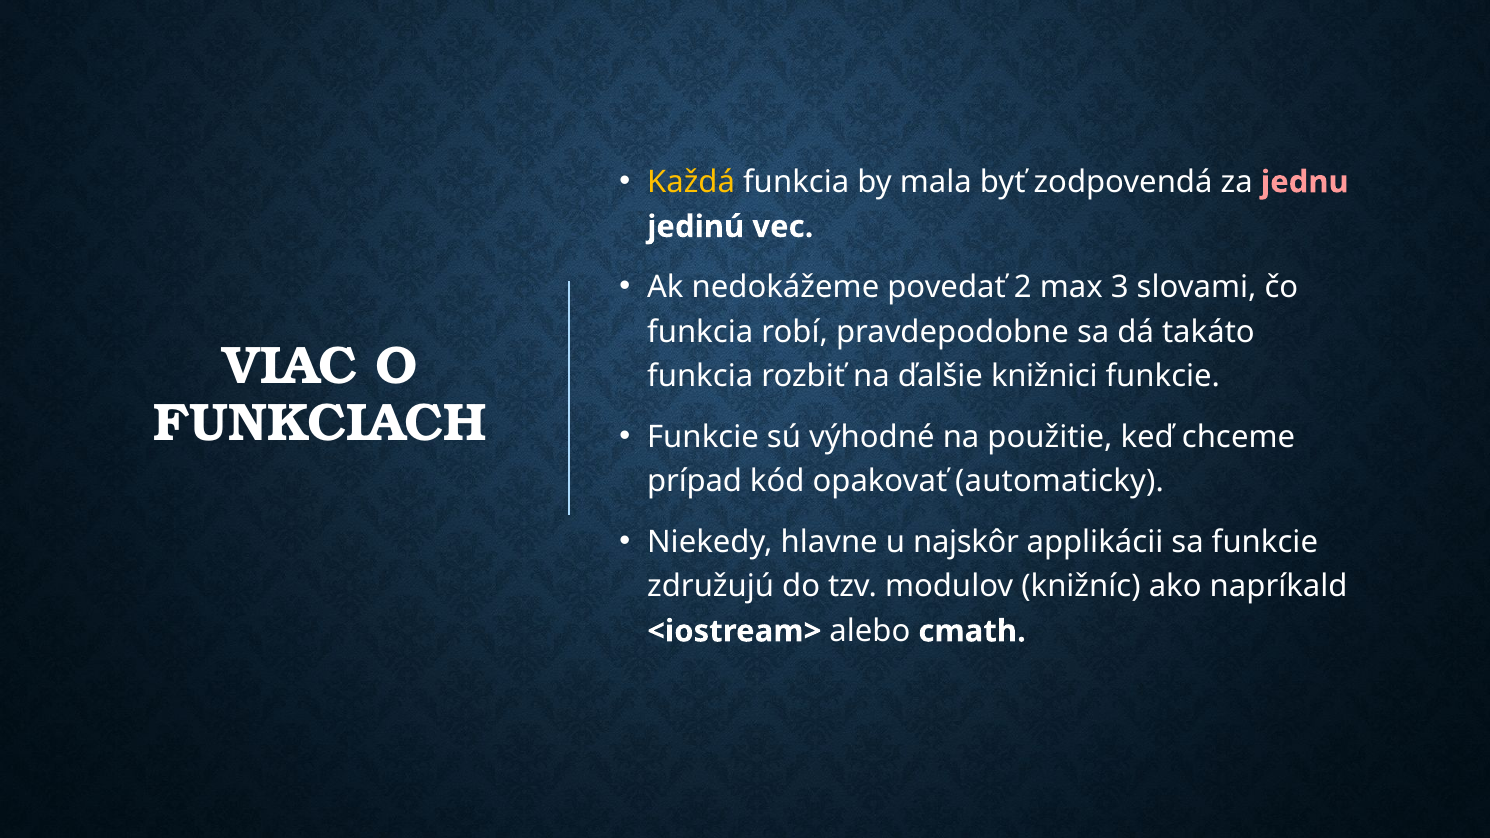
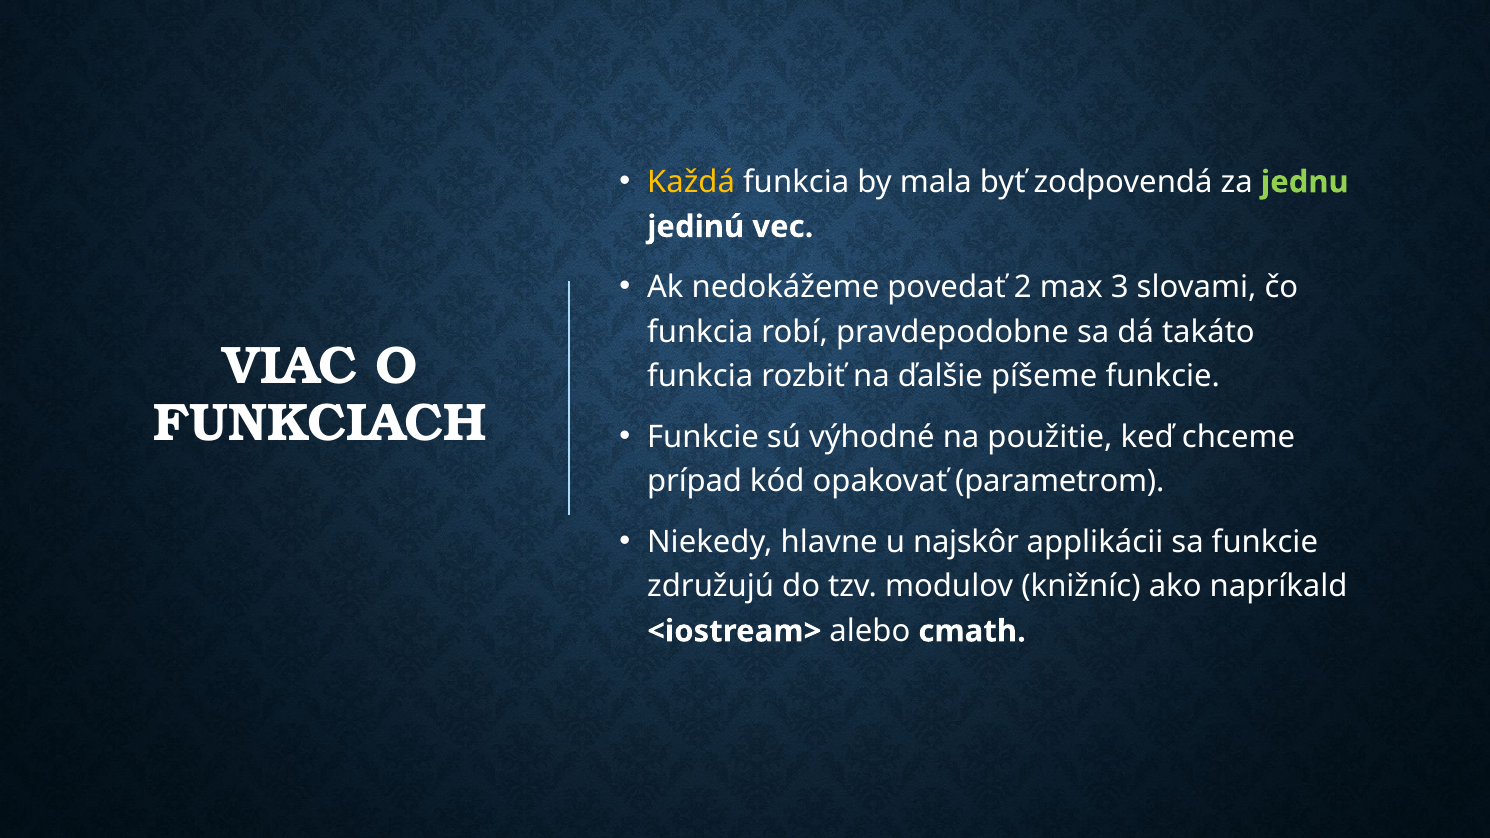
jednu colour: pink -> light green
knižnici: knižnici -> píšeme
automaticky: automaticky -> parametrom
